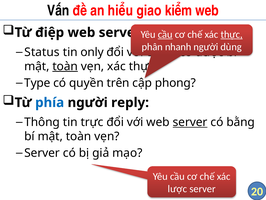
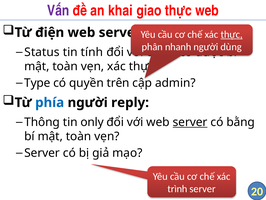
Vấn colour: black -> purple
hiểu: hiểu -> khai
giao kiểm: kiểm -> thực
điệp: điệp -> điện
cầu at (165, 34) underline: present -> none
only: only -> tính
toàn at (65, 66) underline: present -> none
phong: phong -> admin
trực: trực -> only
lược: lược -> trình
